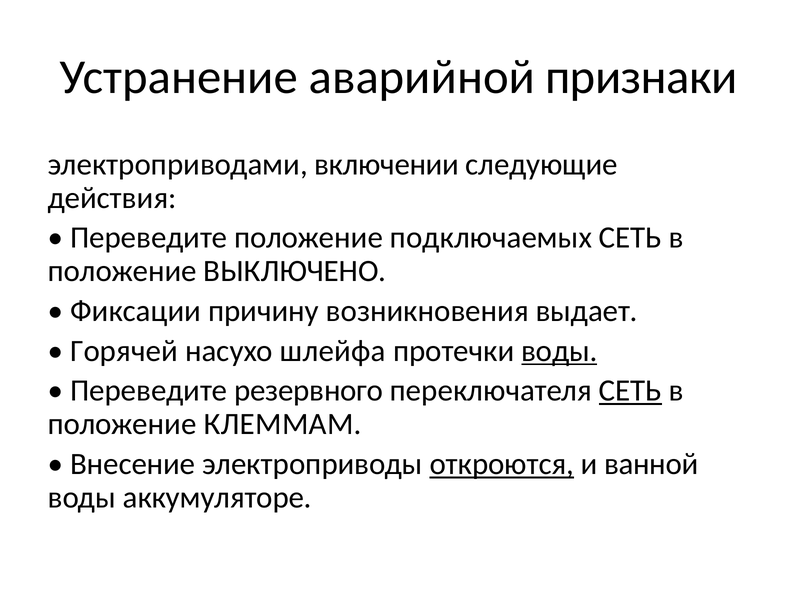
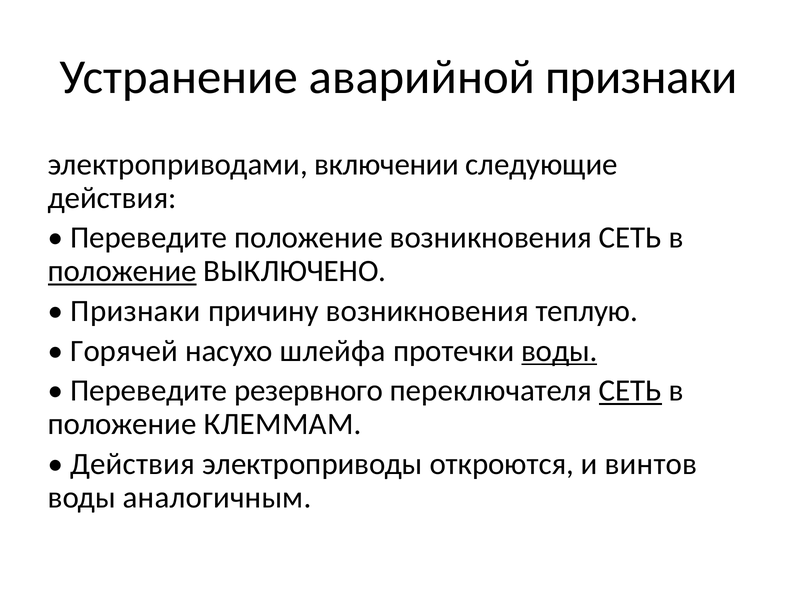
положение подключаемых: подключаемых -> возникновения
положение at (122, 271) underline: none -> present
Фиксации at (136, 311): Фиксации -> Признаки
выдает: выдает -> теплую
Внесение at (133, 464): Внесение -> Действия
откроются underline: present -> none
ванной: ванной -> винтов
аккумуляторе: аккумуляторе -> аналогичным
